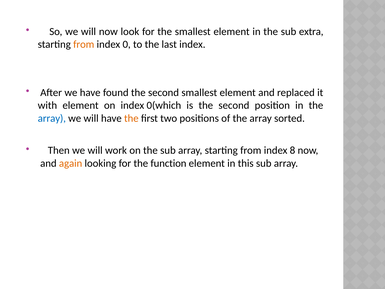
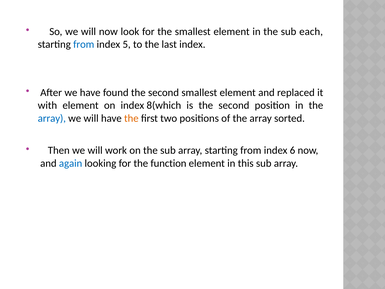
extra: extra -> each
from at (84, 44) colour: orange -> blue
0: 0 -> 5
0(which: 0(which -> 8(which
8: 8 -> 6
again colour: orange -> blue
